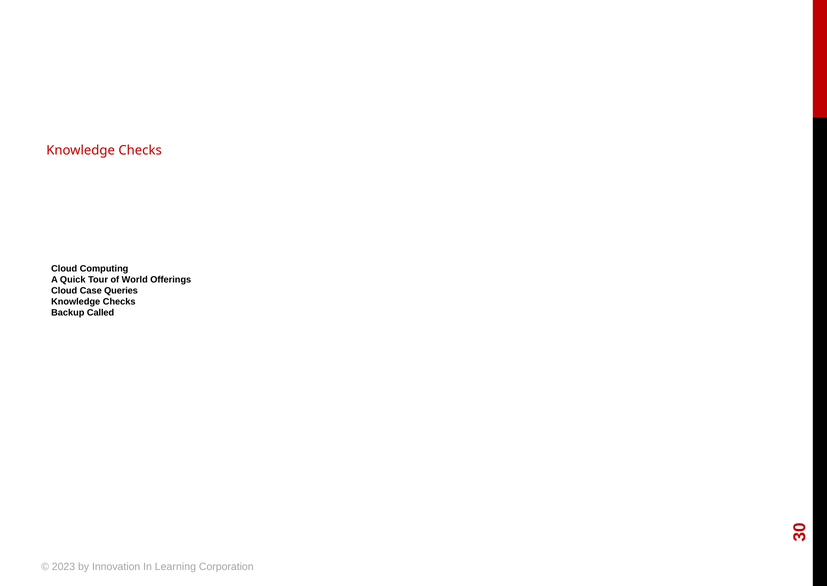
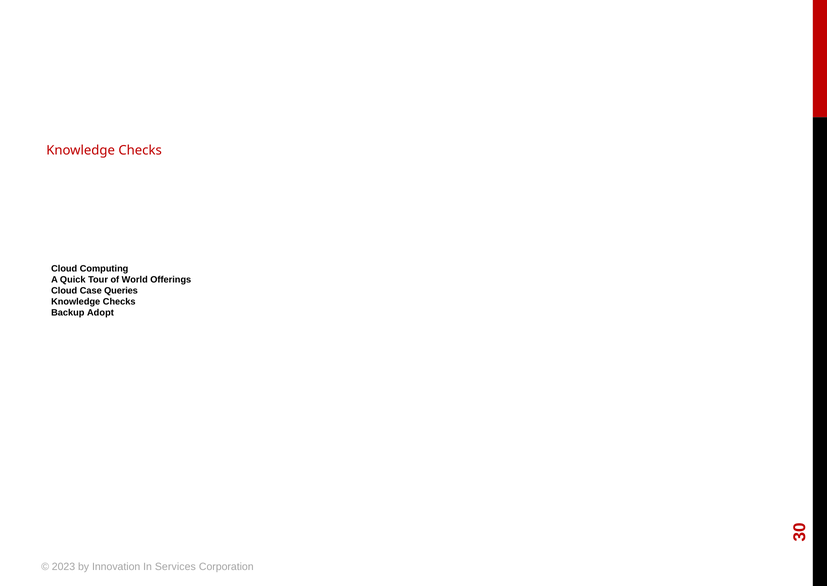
Called: Called -> Adopt
Learning: Learning -> Services
